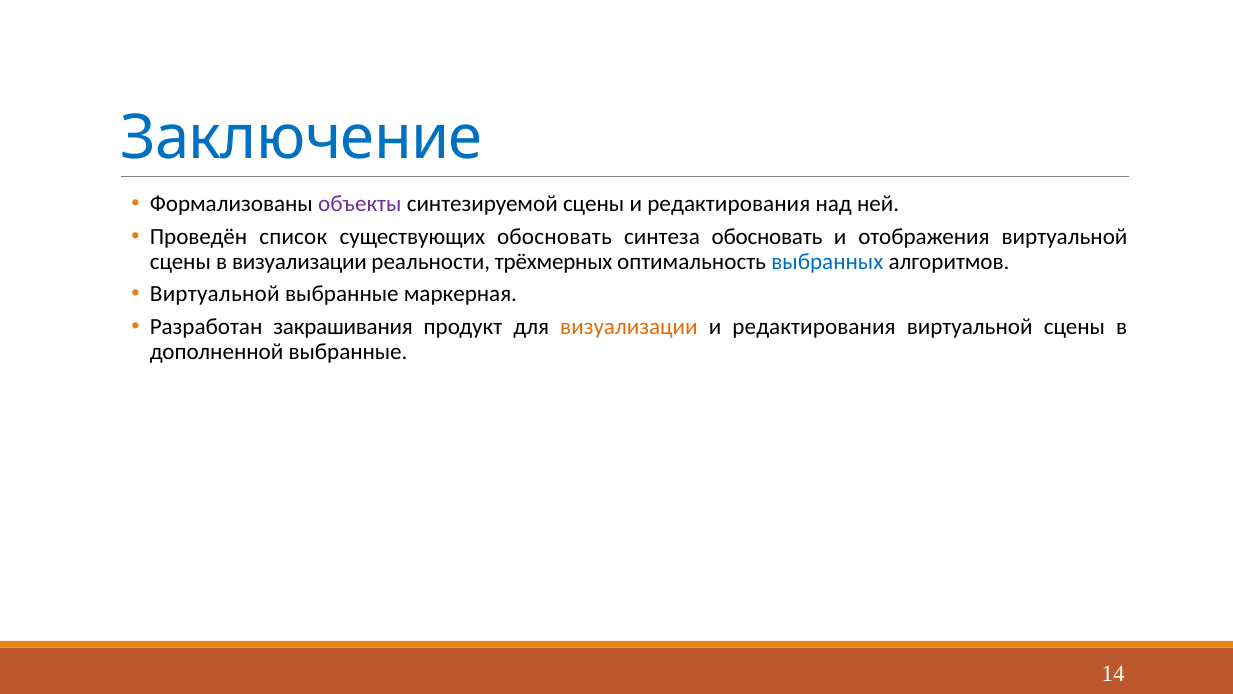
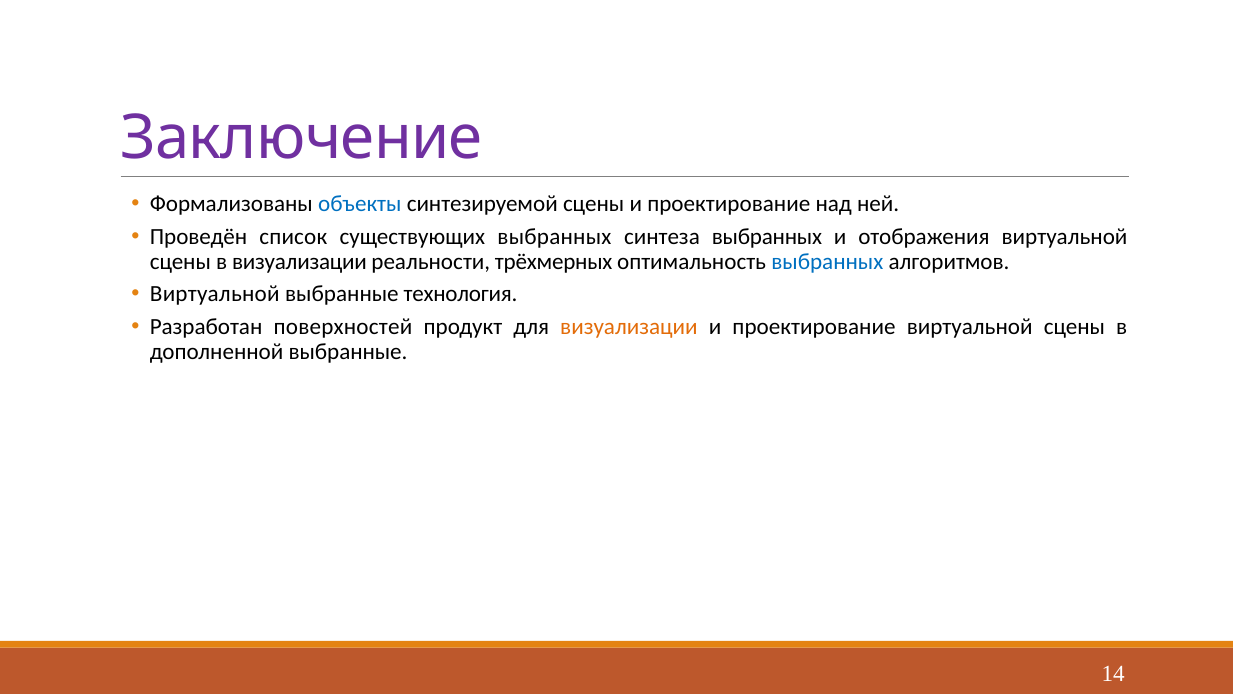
Заключение colour: blue -> purple
объекты colour: purple -> blue
сцены и редактирования: редактирования -> проектирование
существующих обосновать: обосновать -> выбранных
синтеза обосновать: обосновать -> выбранных
маркерная: маркерная -> технология
закрашивания: закрашивания -> поверхностей
редактирования at (814, 327): редактирования -> проектирование
